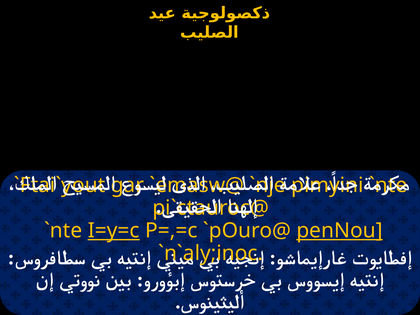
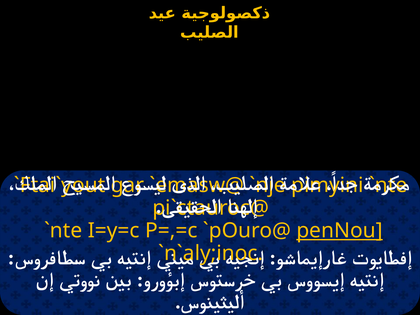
I=y=c underline: present -> none
